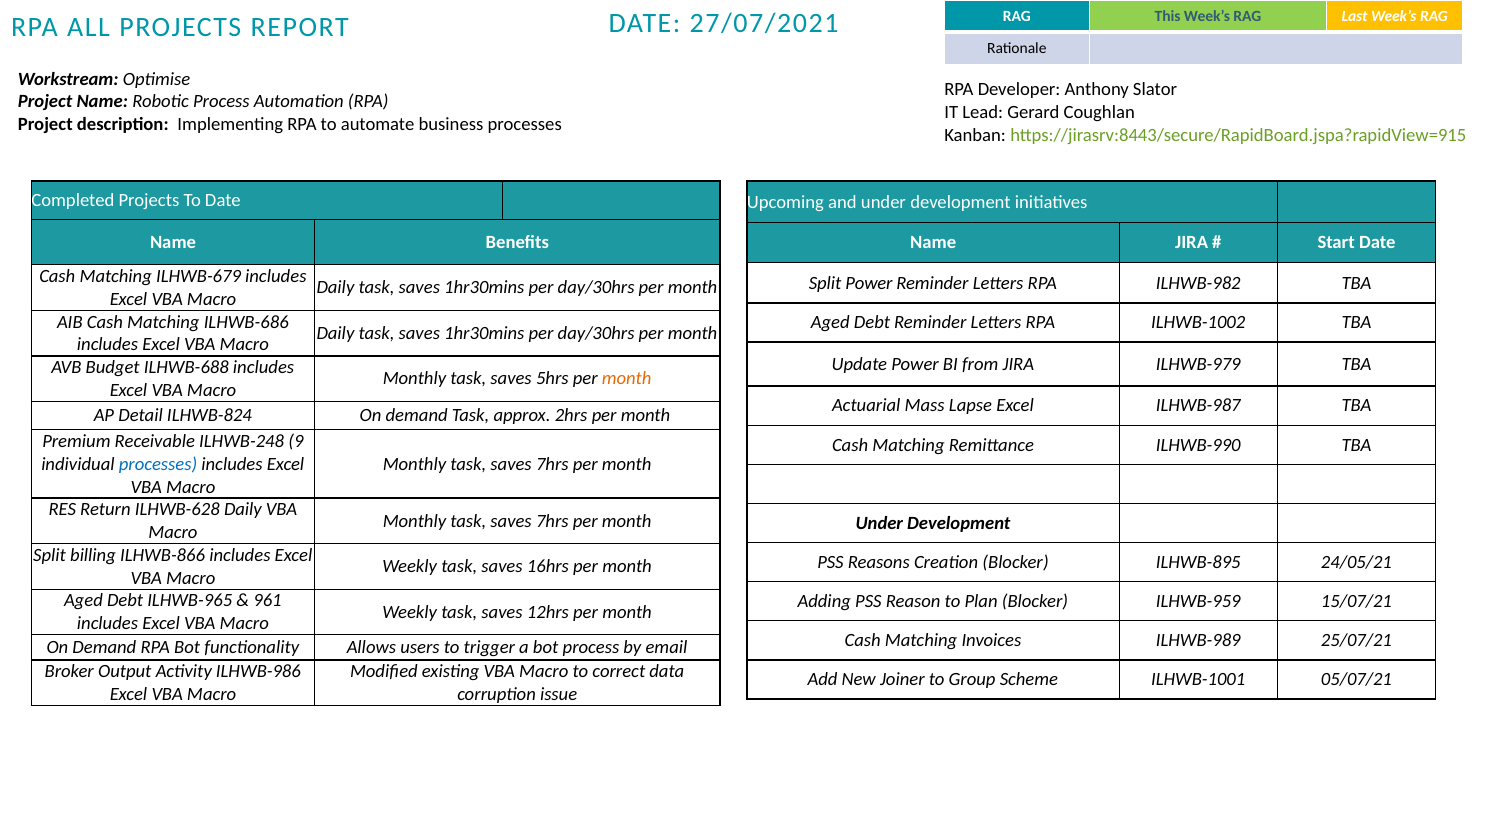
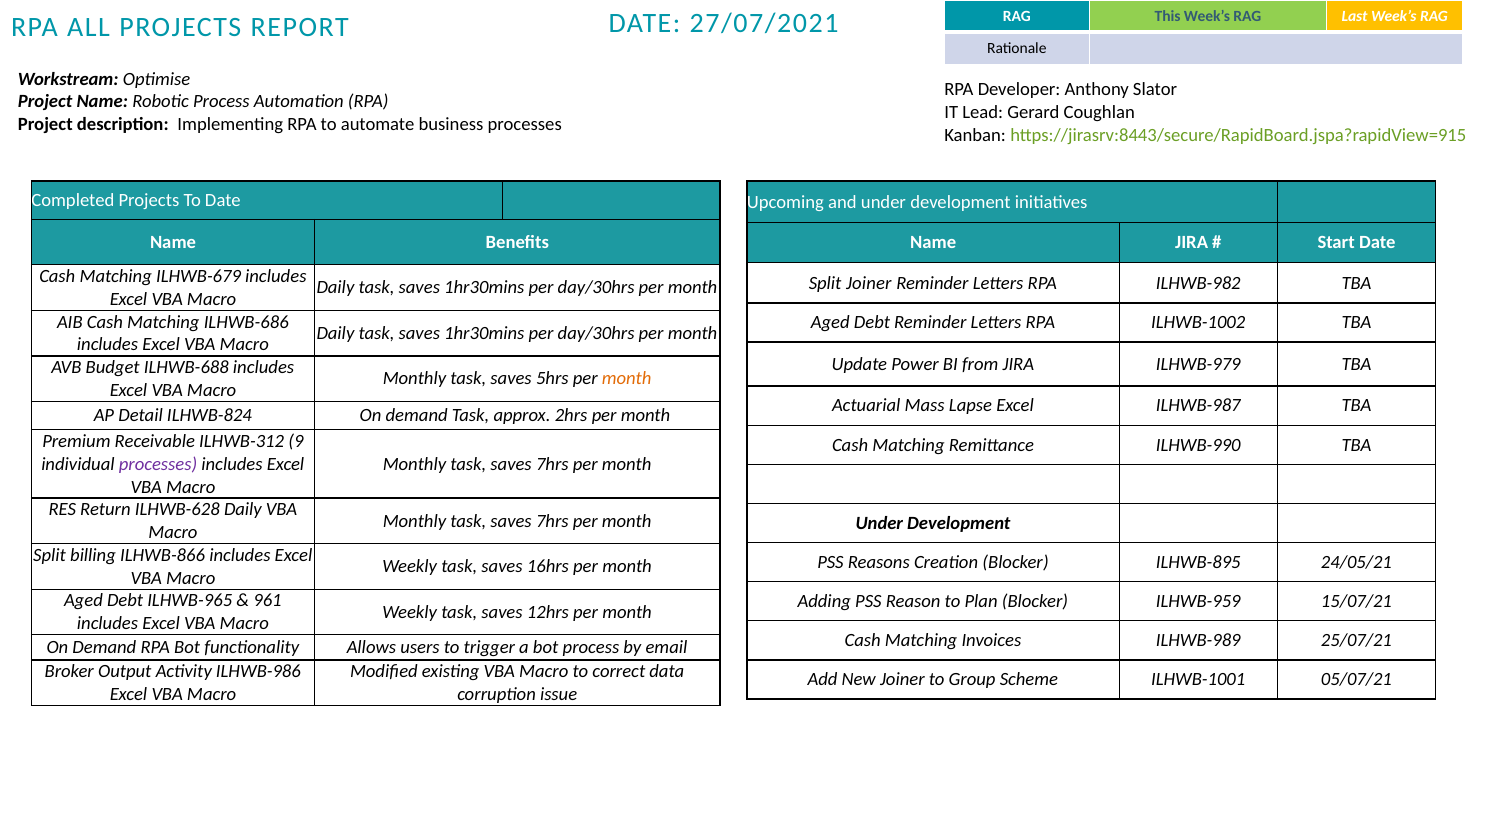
Split Power: Power -> Joiner
ILHWB-248: ILHWB-248 -> ILHWB-312
processes at (158, 464) colour: blue -> purple
